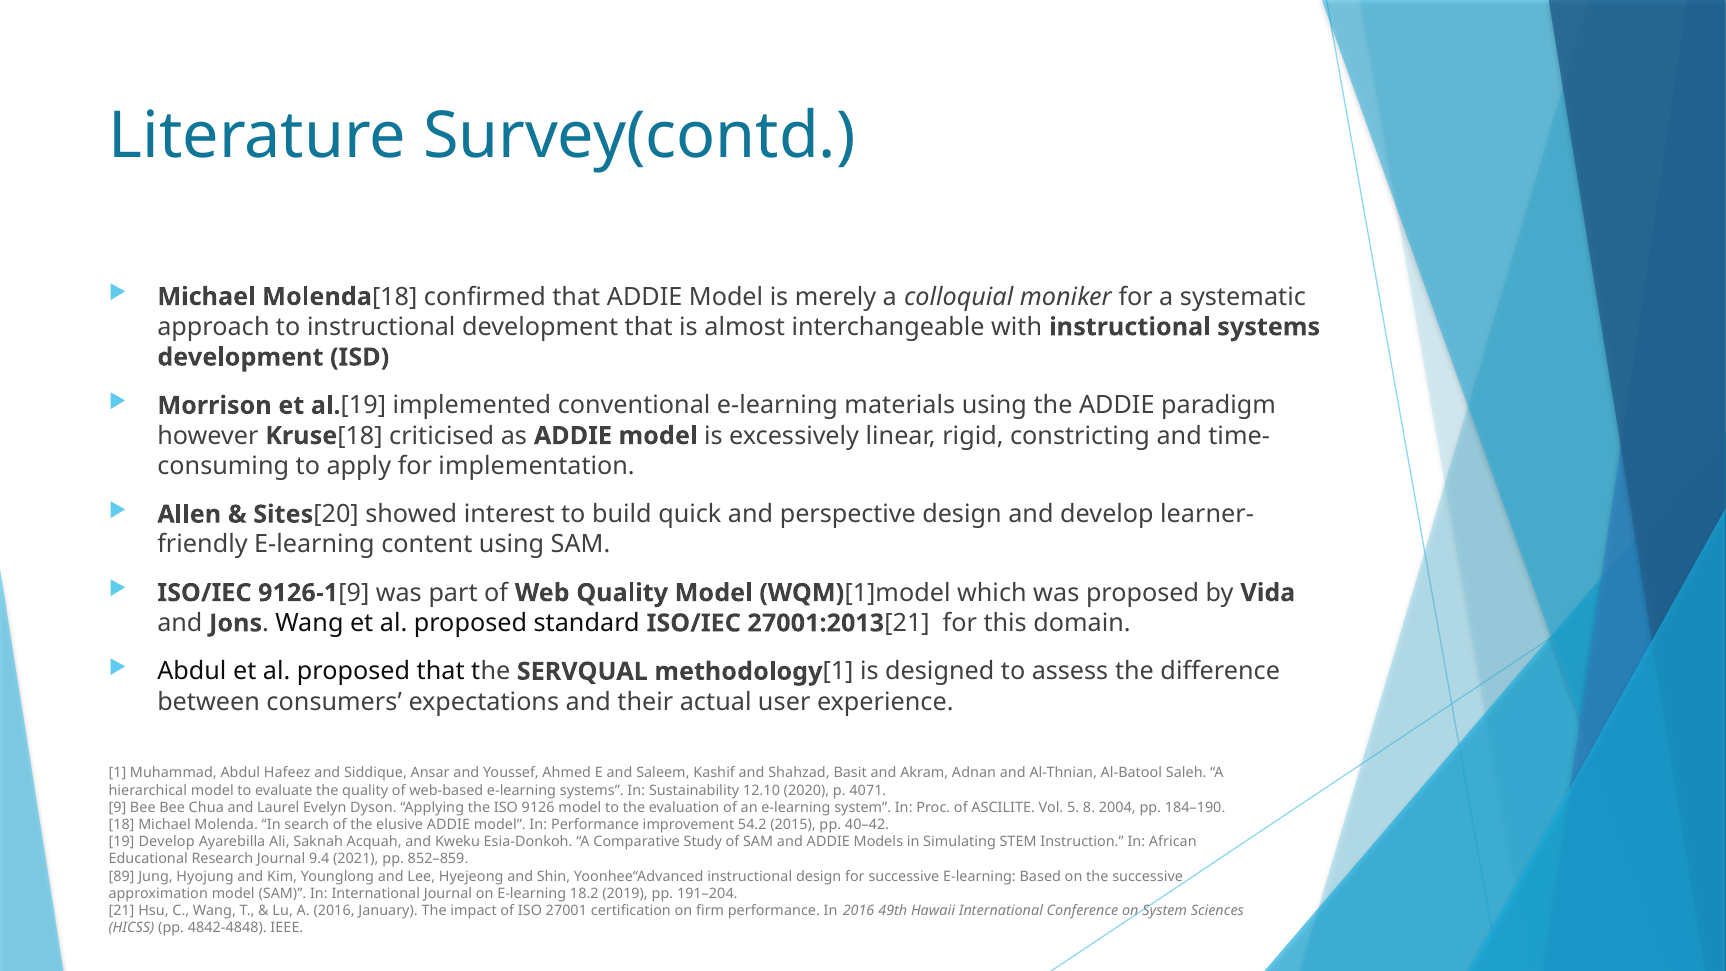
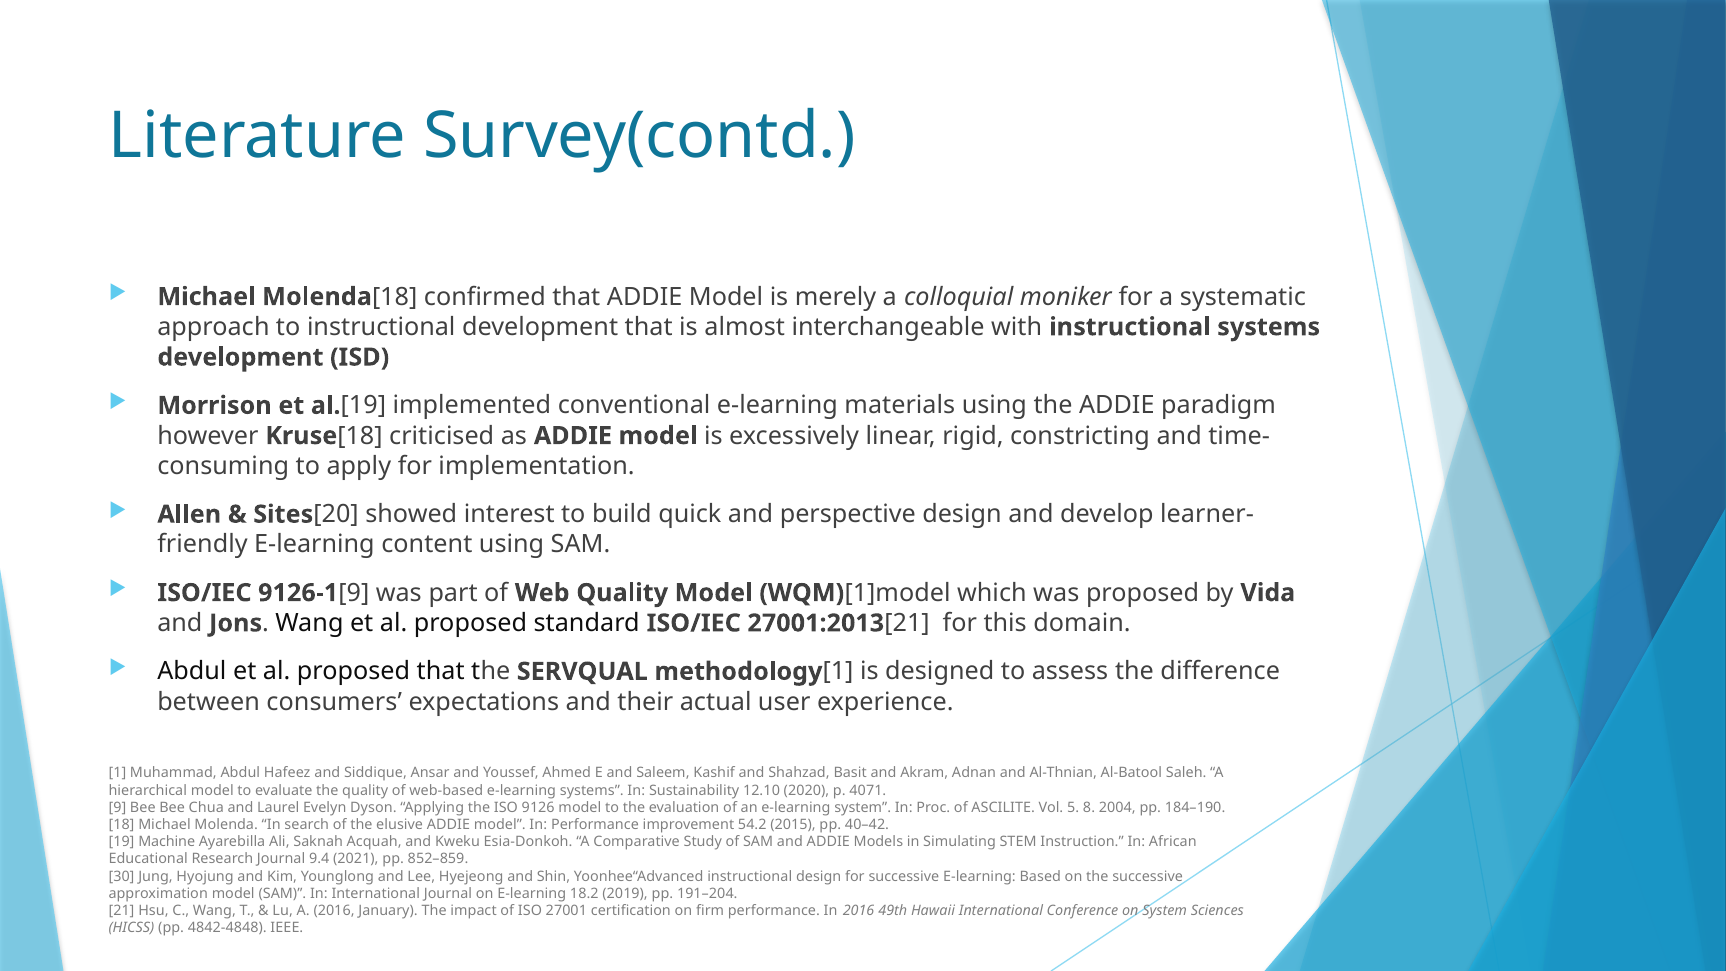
19 Develop: Develop -> Machine
89: 89 -> 30
